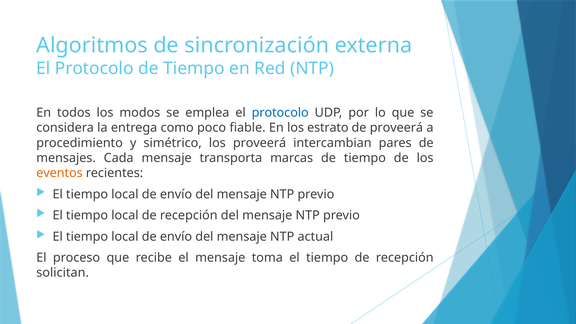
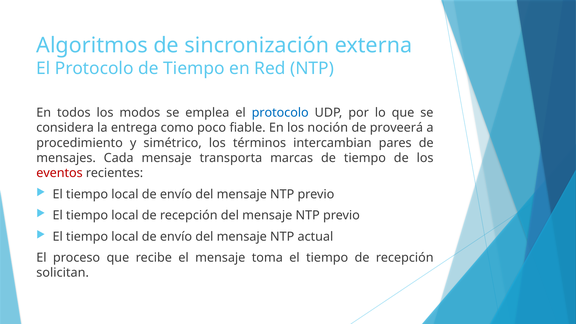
estrato: estrato -> noción
los proveerá: proveerá -> términos
eventos colour: orange -> red
